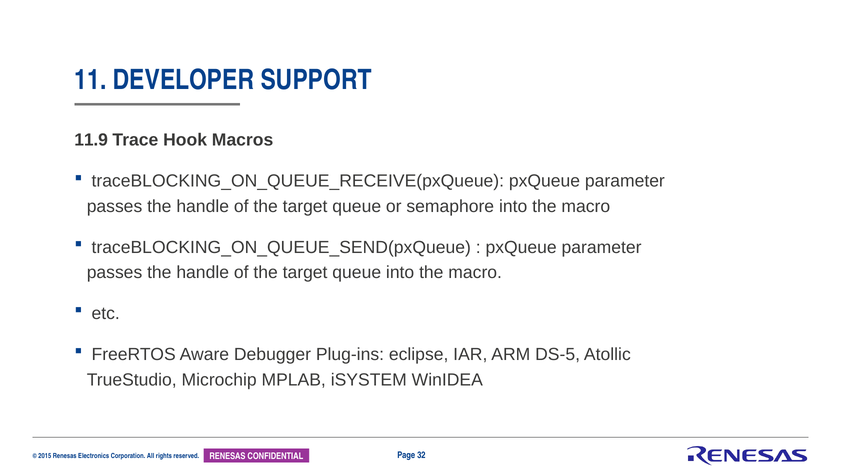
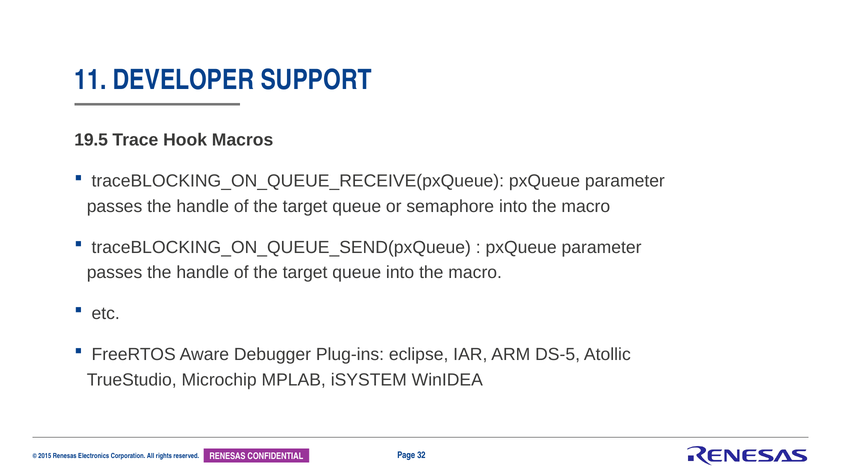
11.9: 11.9 -> 19.5
